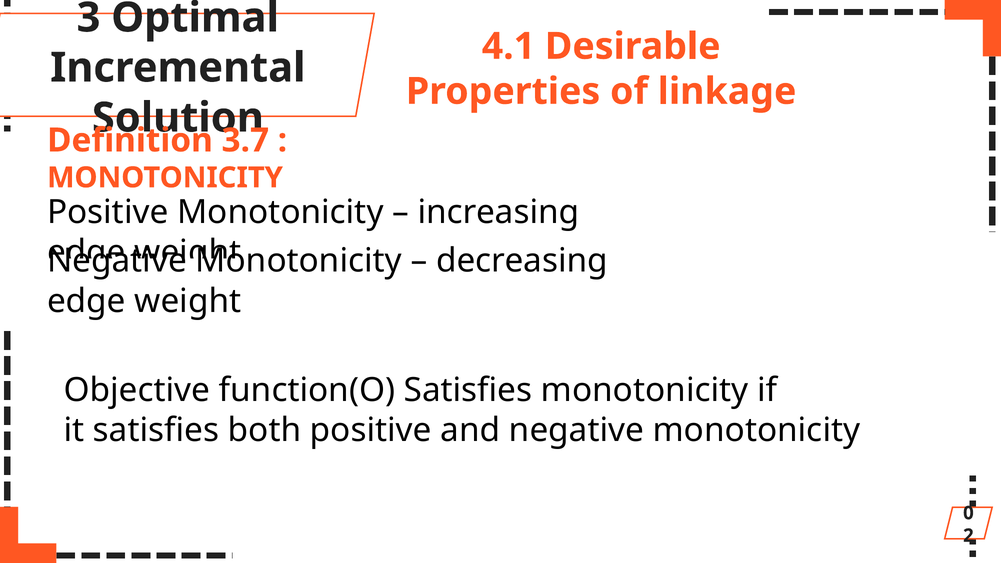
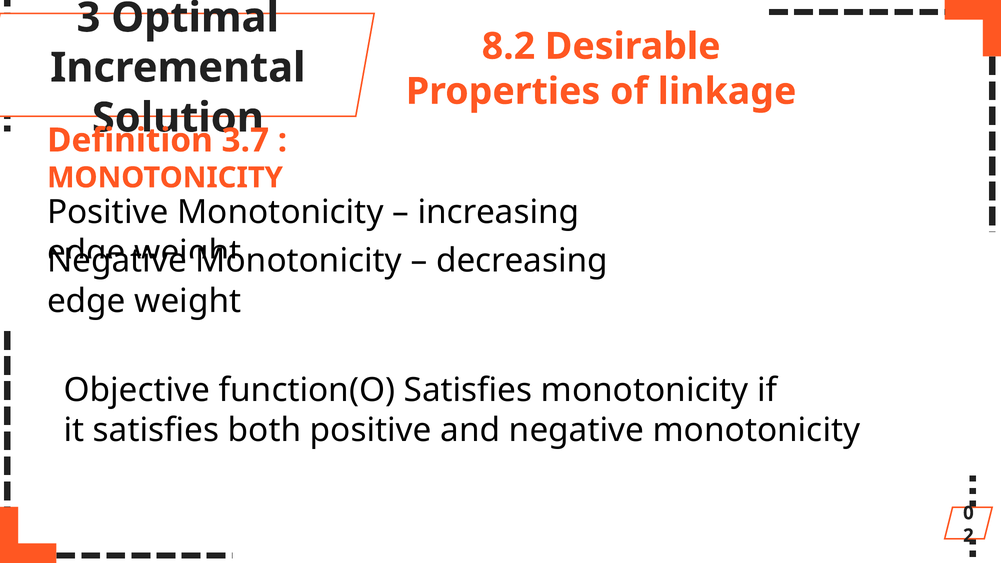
4.1: 4.1 -> 8.2
